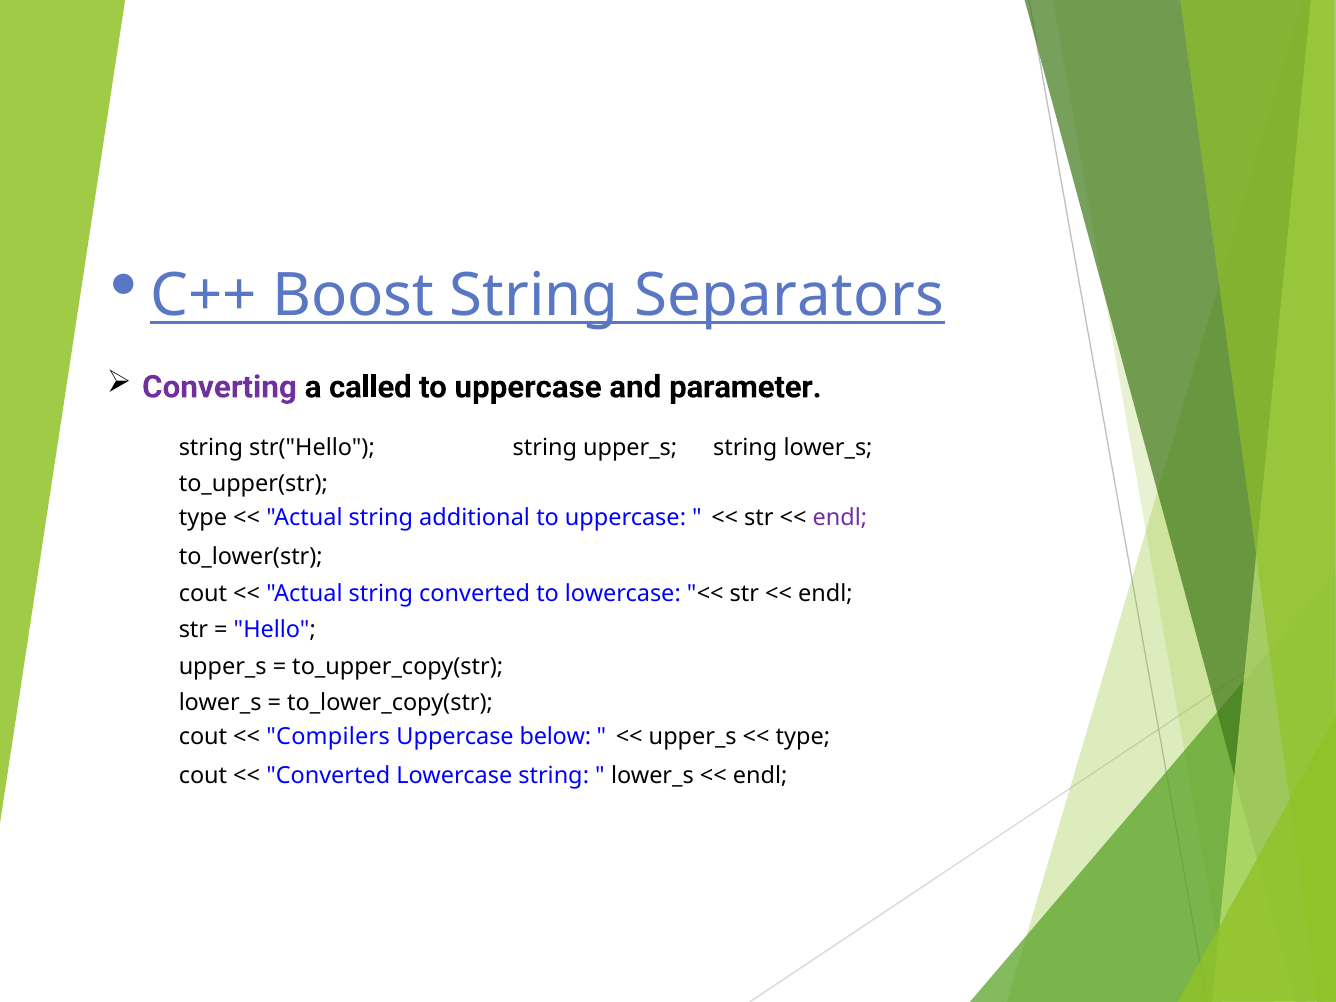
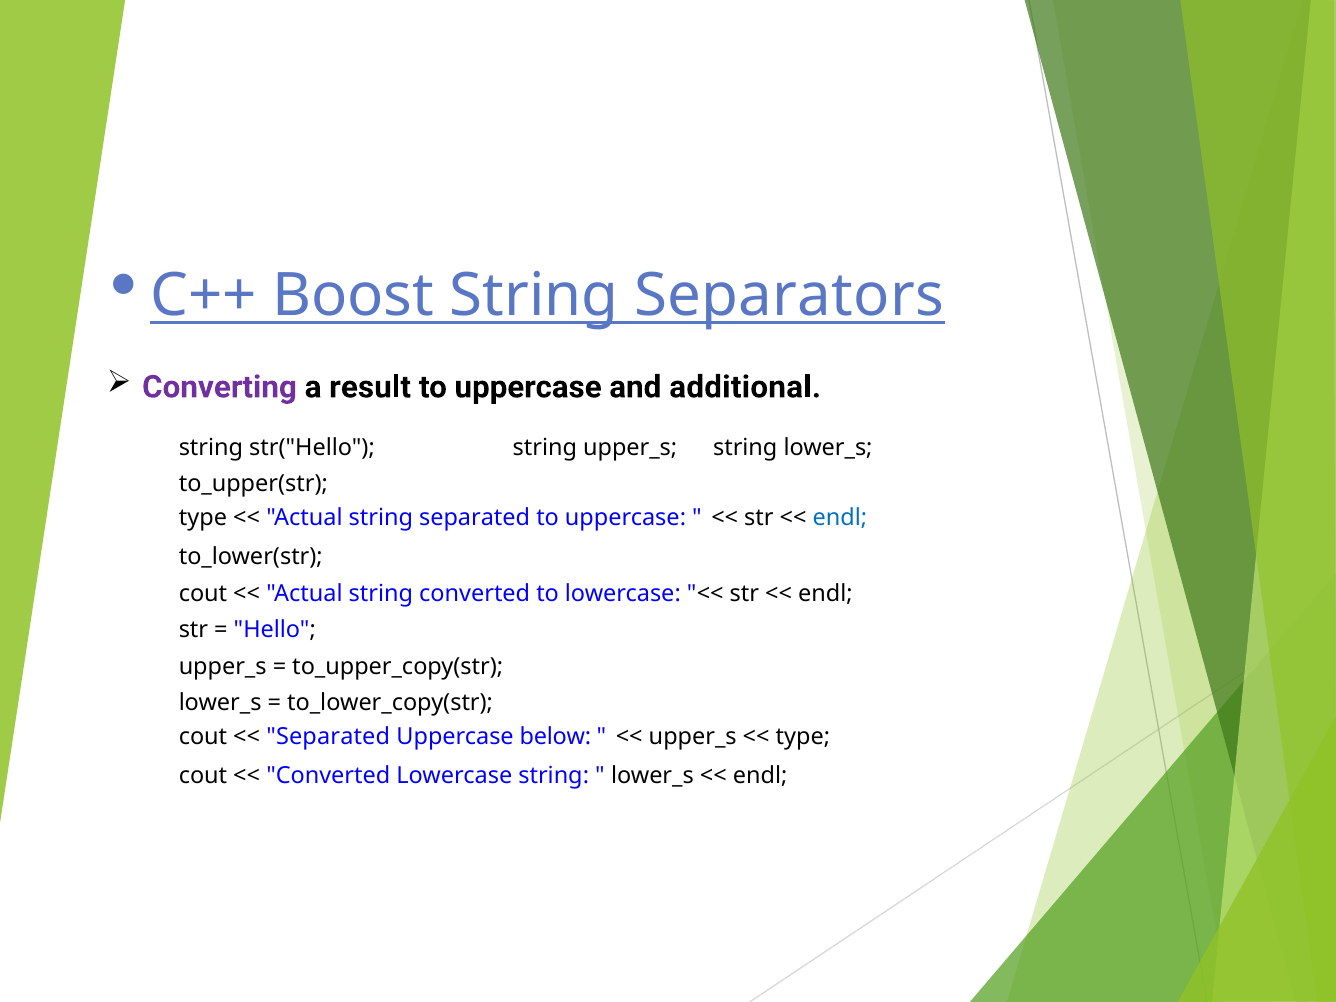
called: called -> result
parameter: parameter -> additional
string additional: additional -> separated
endl at (840, 518) colour: purple -> blue
Compilers at (328, 737): Compilers -> Separated
